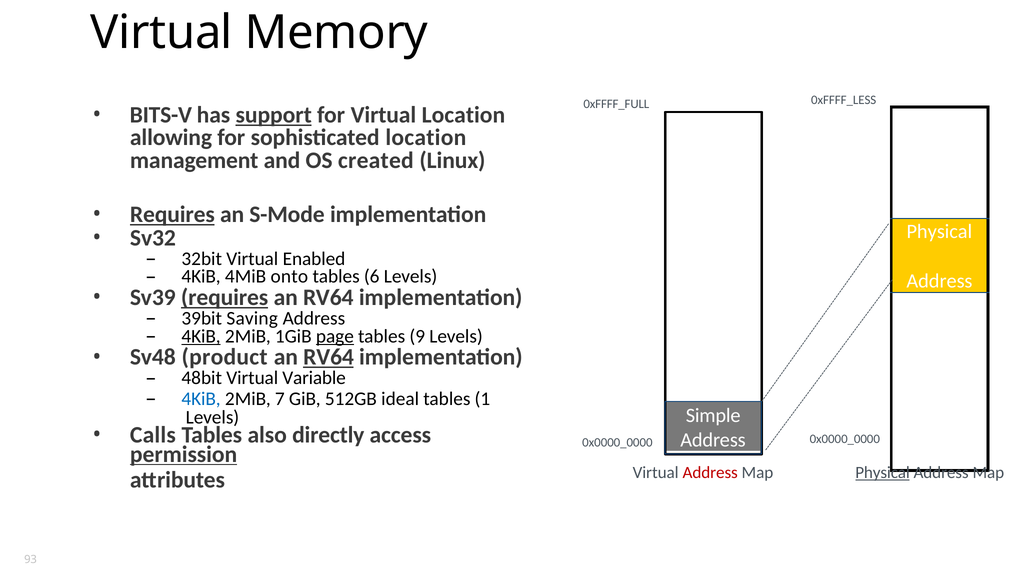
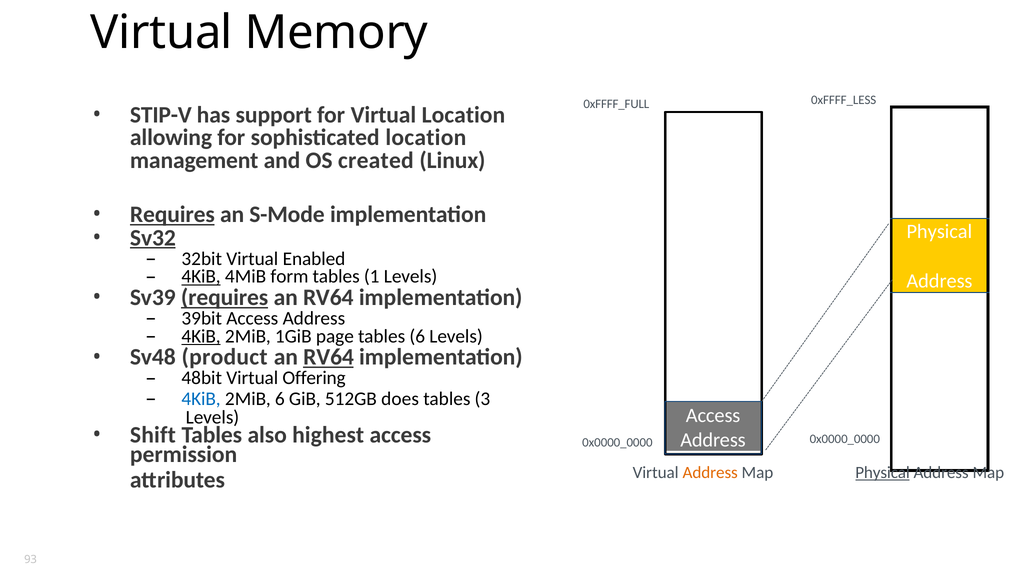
BITS-V: BITS-V -> STIP-V
support underline: present -> none
Sv32 underline: none -> present
4KiB at (201, 277) underline: none -> present
onto: onto -> form
6: 6 -> 1
39bit Saving: Saving -> Access
page underline: present -> none
tables 9: 9 -> 6
Variable: Variable -> Offering
2MiB 7: 7 -> 6
ideal: ideal -> does
1: 1 -> 3
Simple at (713, 416): Simple -> Access
Calls: Calls -> Shift
directly: directly -> highest
permission underline: present -> none
Address at (710, 473) colour: red -> orange
